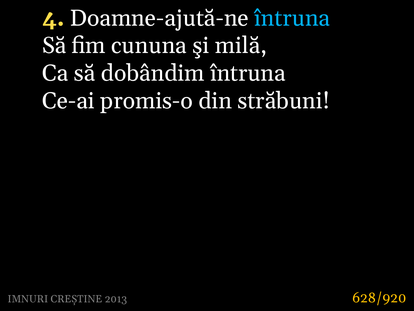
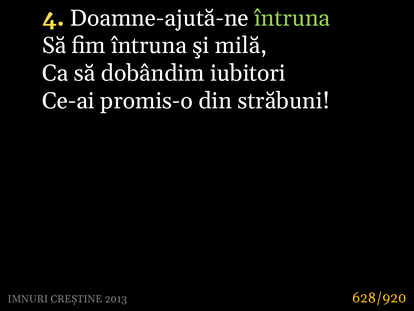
întruna at (292, 18) colour: light blue -> light green
fim cununa: cununa -> întruna
dobândim întruna: întruna -> iubitori
